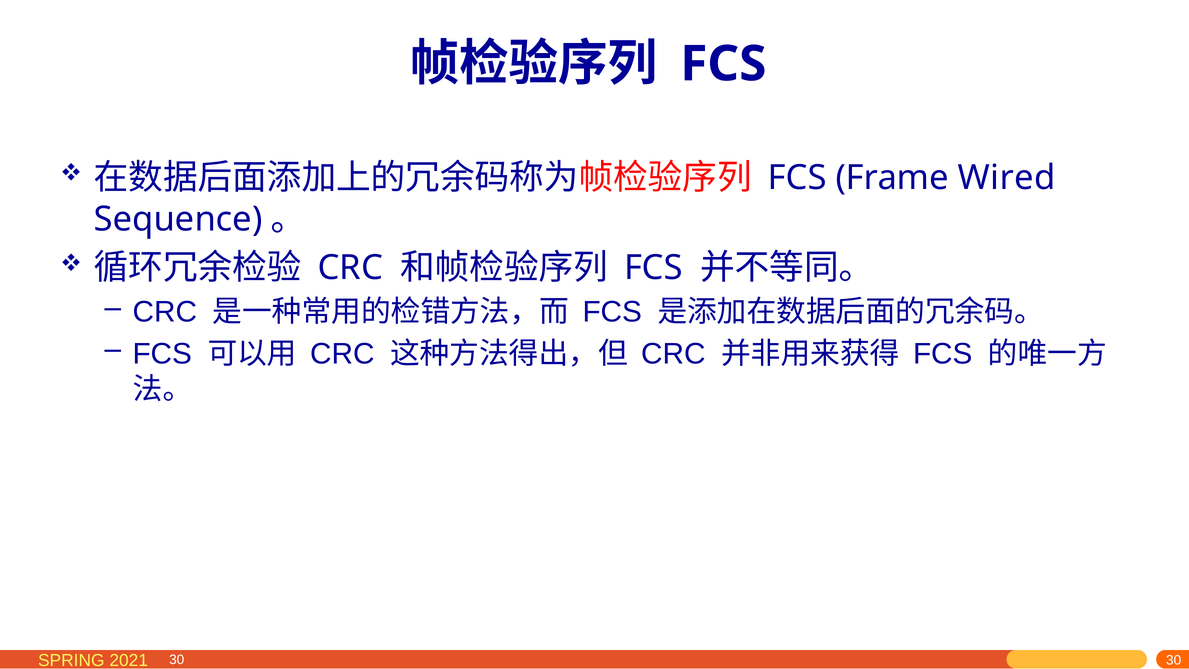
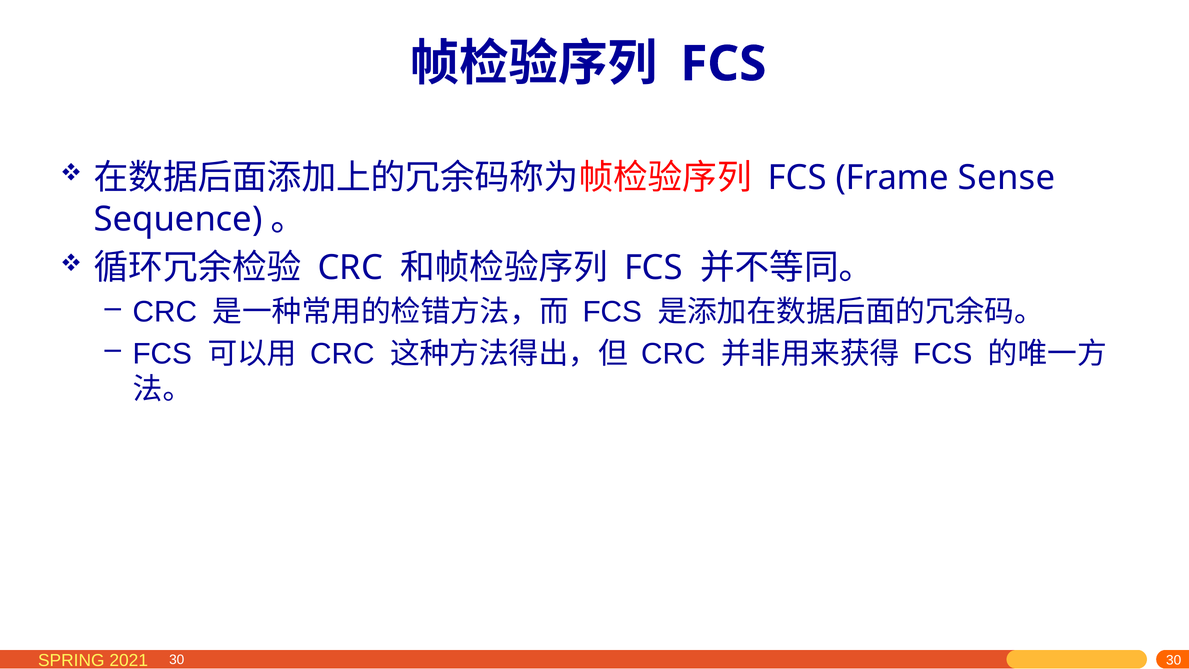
Wired: Wired -> Sense
